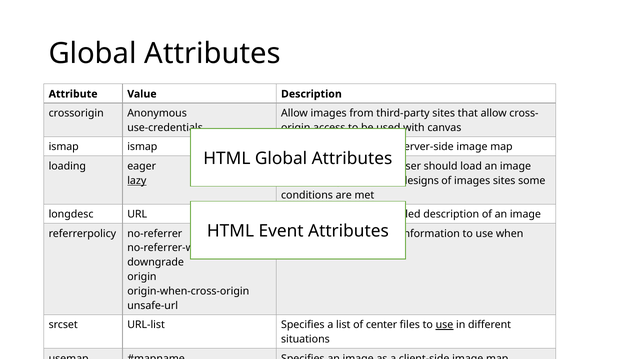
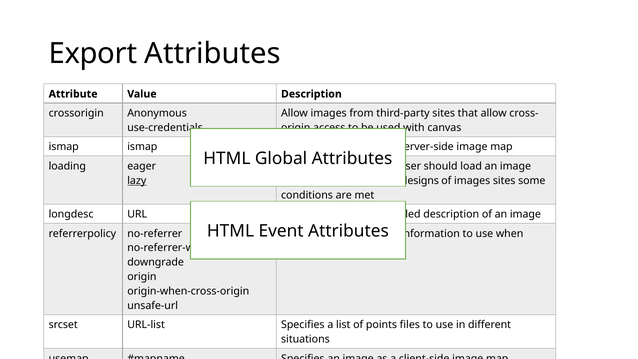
Global at (93, 54): Global -> Export
center: center -> points
use at (444, 325) underline: present -> none
